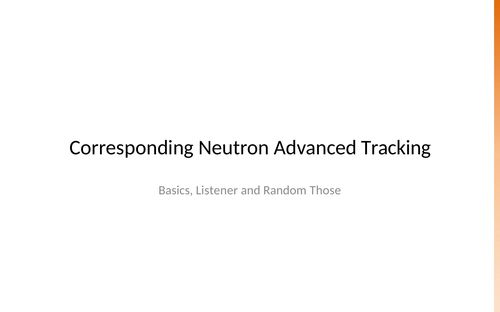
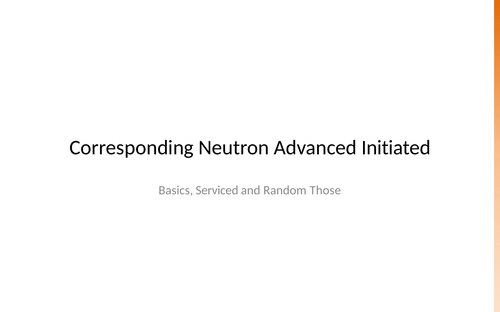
Tracking: Tracking -> Initiated
Listener: Listener -> Serviced
